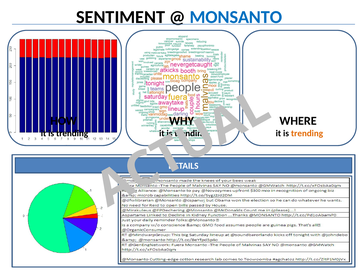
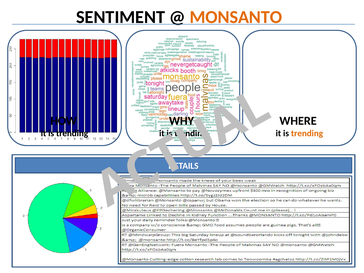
MONSANTO colour: blue -> orange
